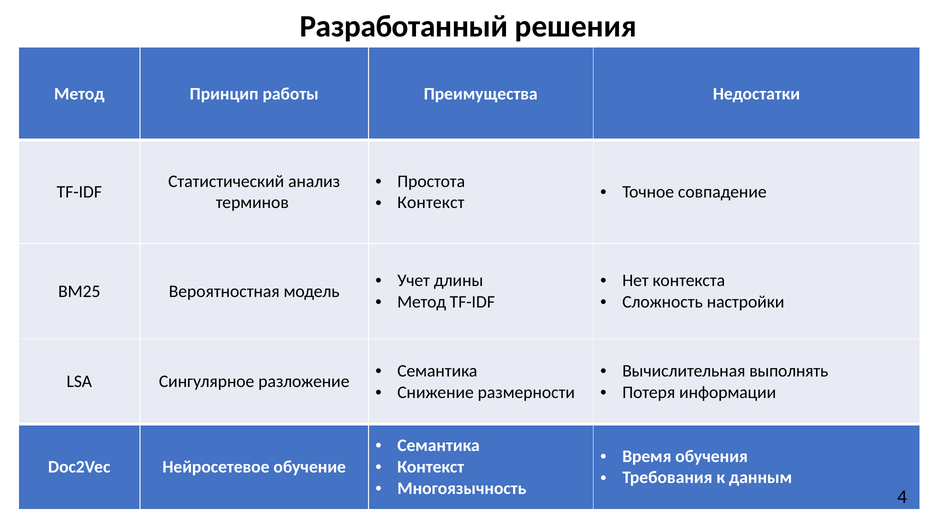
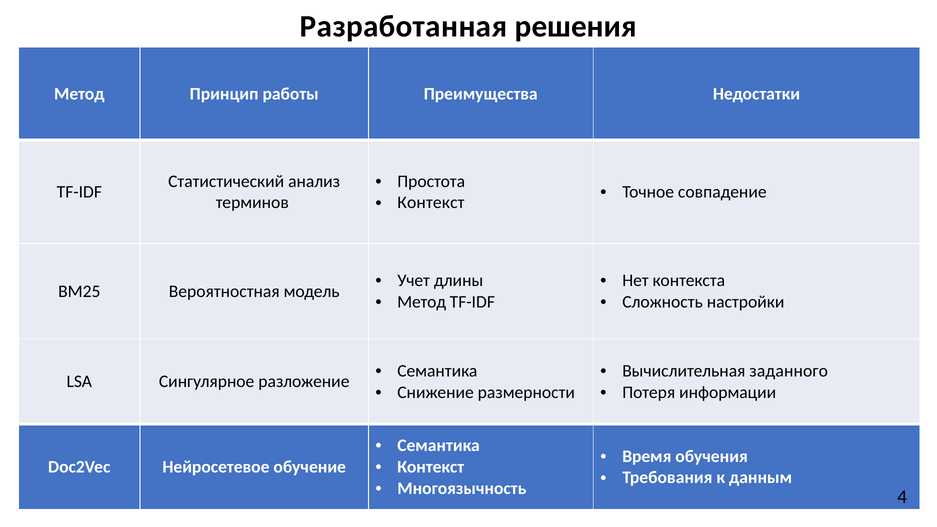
Разработанный: Разработанный -> Разработанная
выполнять: выполнять -> заданного
